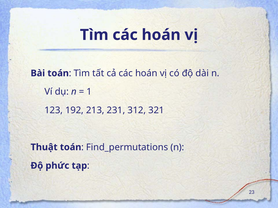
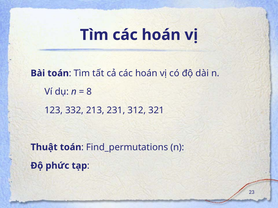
1: 1 -> 8
192: 192 -> 332
